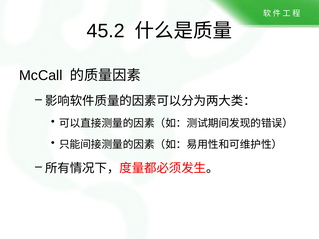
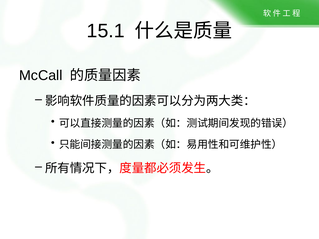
45.2: 45.2 -> 15.1
